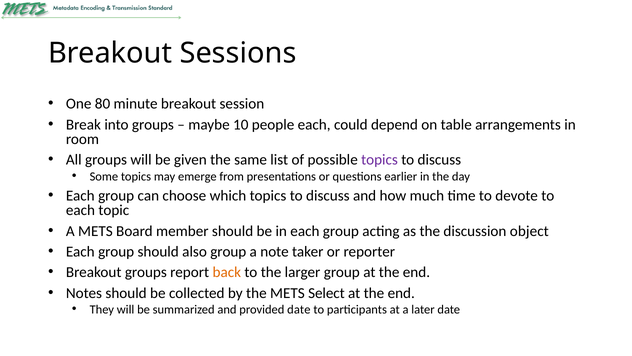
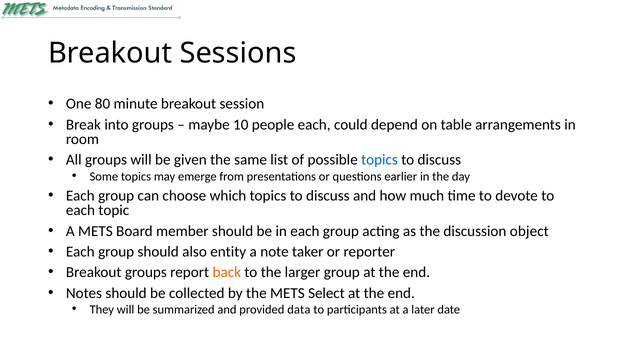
topics at (380, 160) colour: purple -> blue
also group: group -> entity
provided date: date -> data
